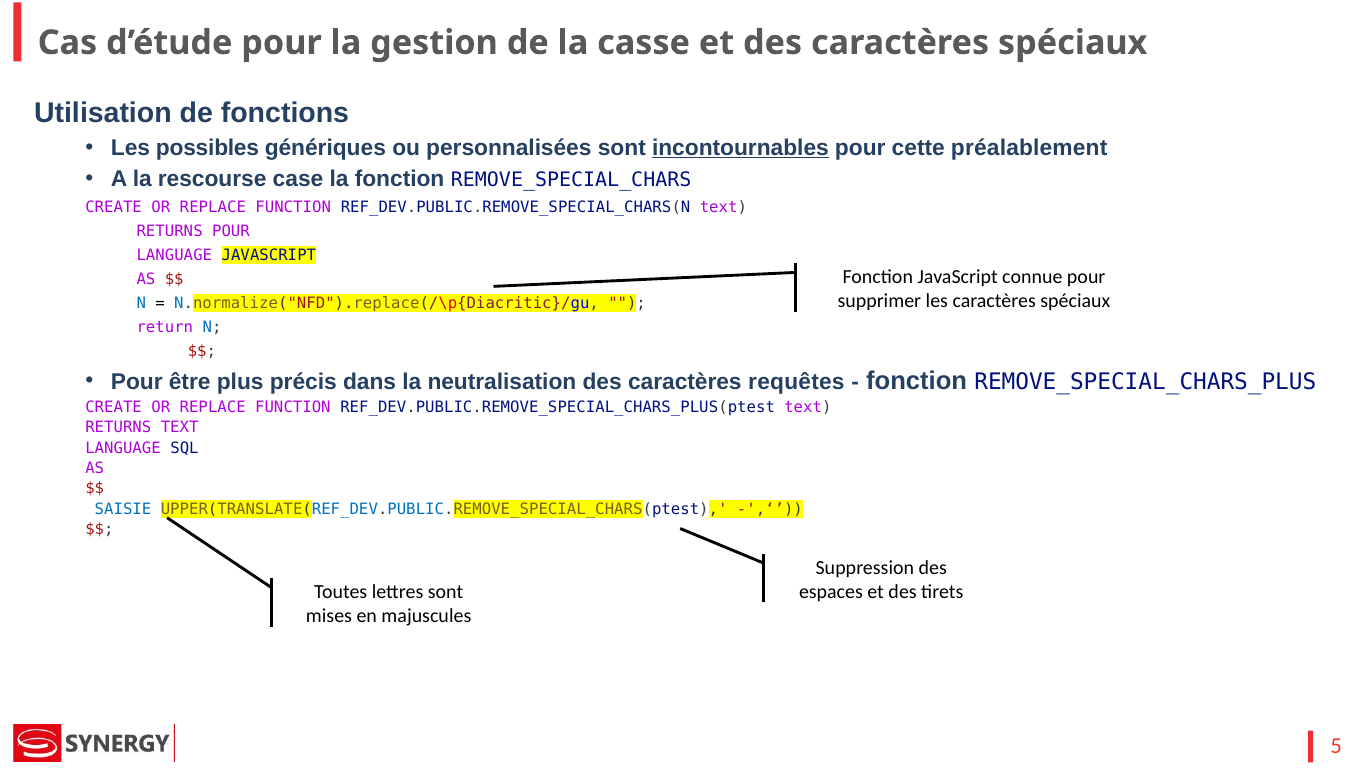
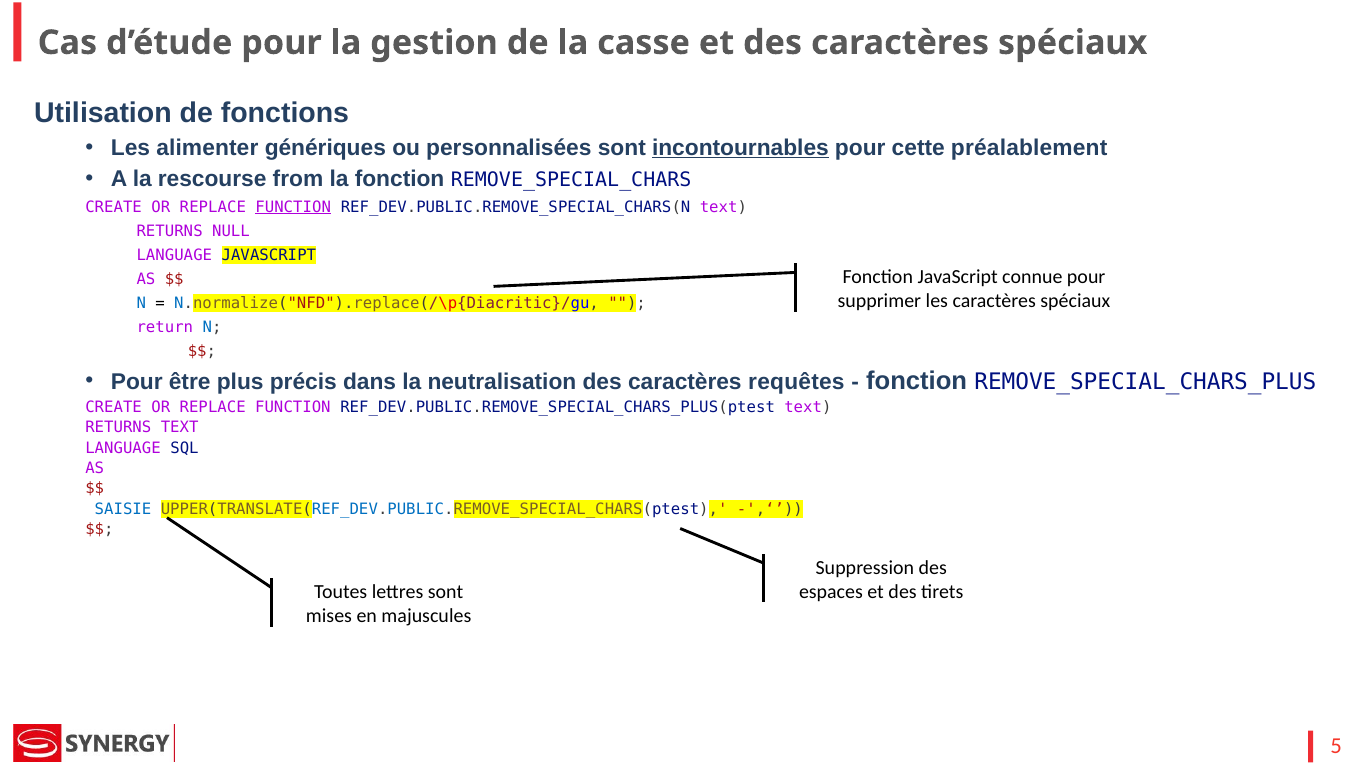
possibles: possibles -> alimenter
case: case -> from
FUNCTION at (293, 207) underline: none -> present
RETURNS POUR: POUR -> NULL
